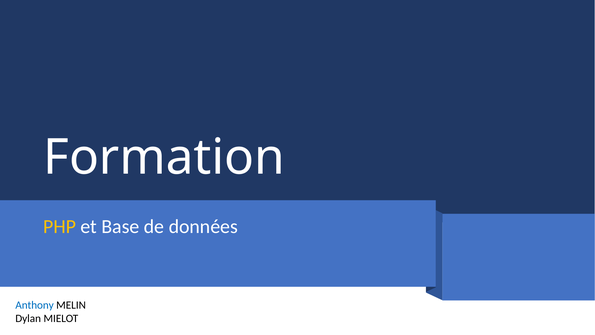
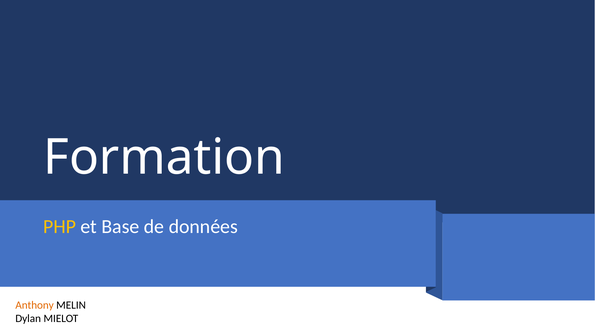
Anthony colour: blue -> orange
